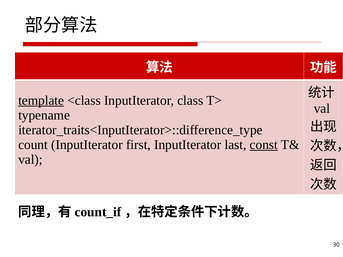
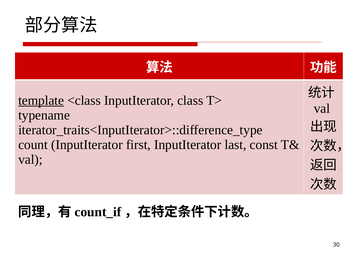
const underline: present -> none
